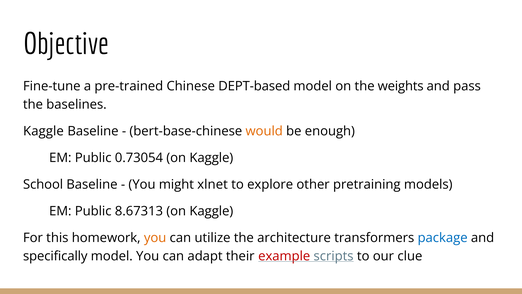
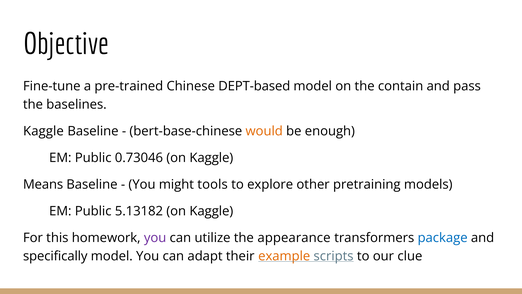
weights: weights -> contain
0.73054: 0.73054 -> 0.73046
School: School -> Means
xlnet: xlnet -> tools
8.67313: 8.67313 -> 5.13182
you at (155, 238) colour: orange -> purple
architecture: architecture -> appearance
example colour: red -> orange
